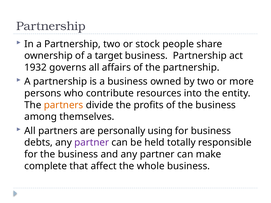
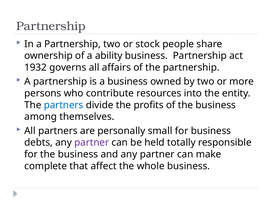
target: target -> ability
partners at (64, 105) colour: orange -> blue
using: using -> small
